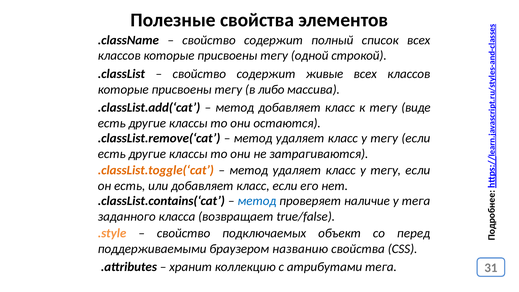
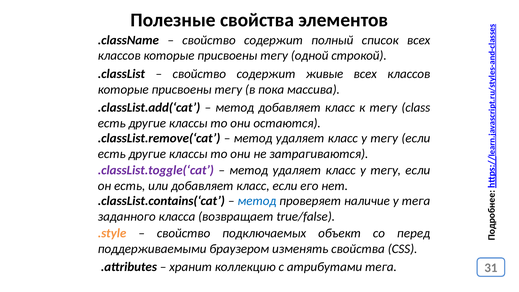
либо: либо -> пока
виде: виде -> class
.classList.toggle(‘cat colour: orange -> purple
названию: названию -> изменять
